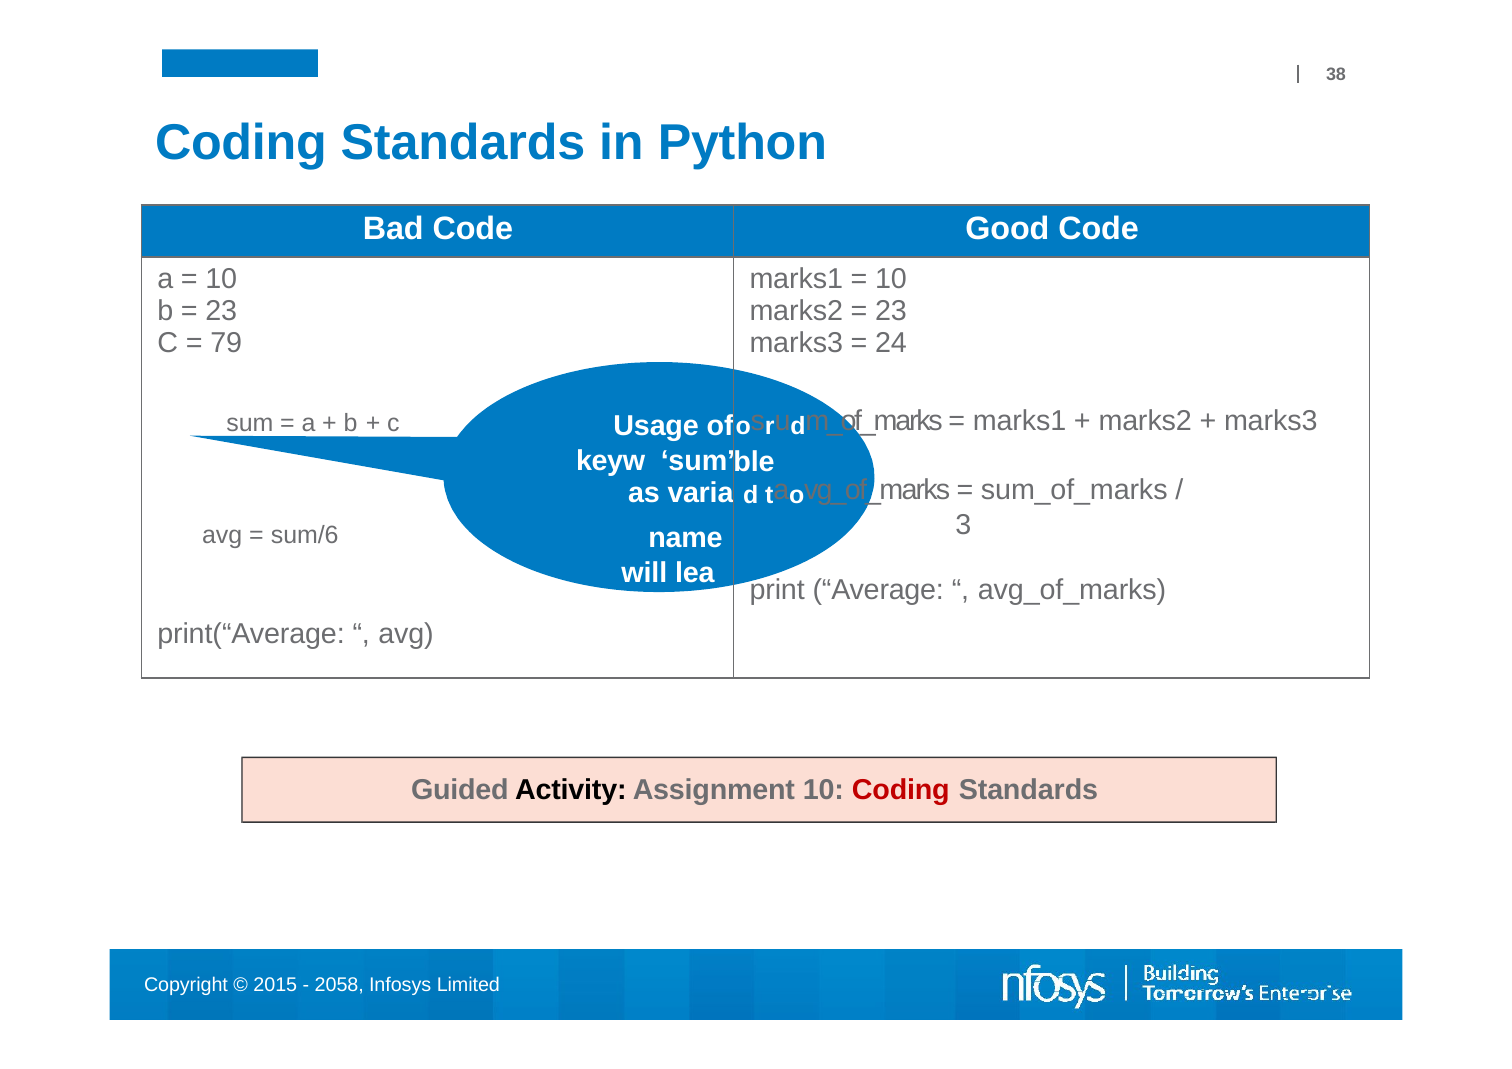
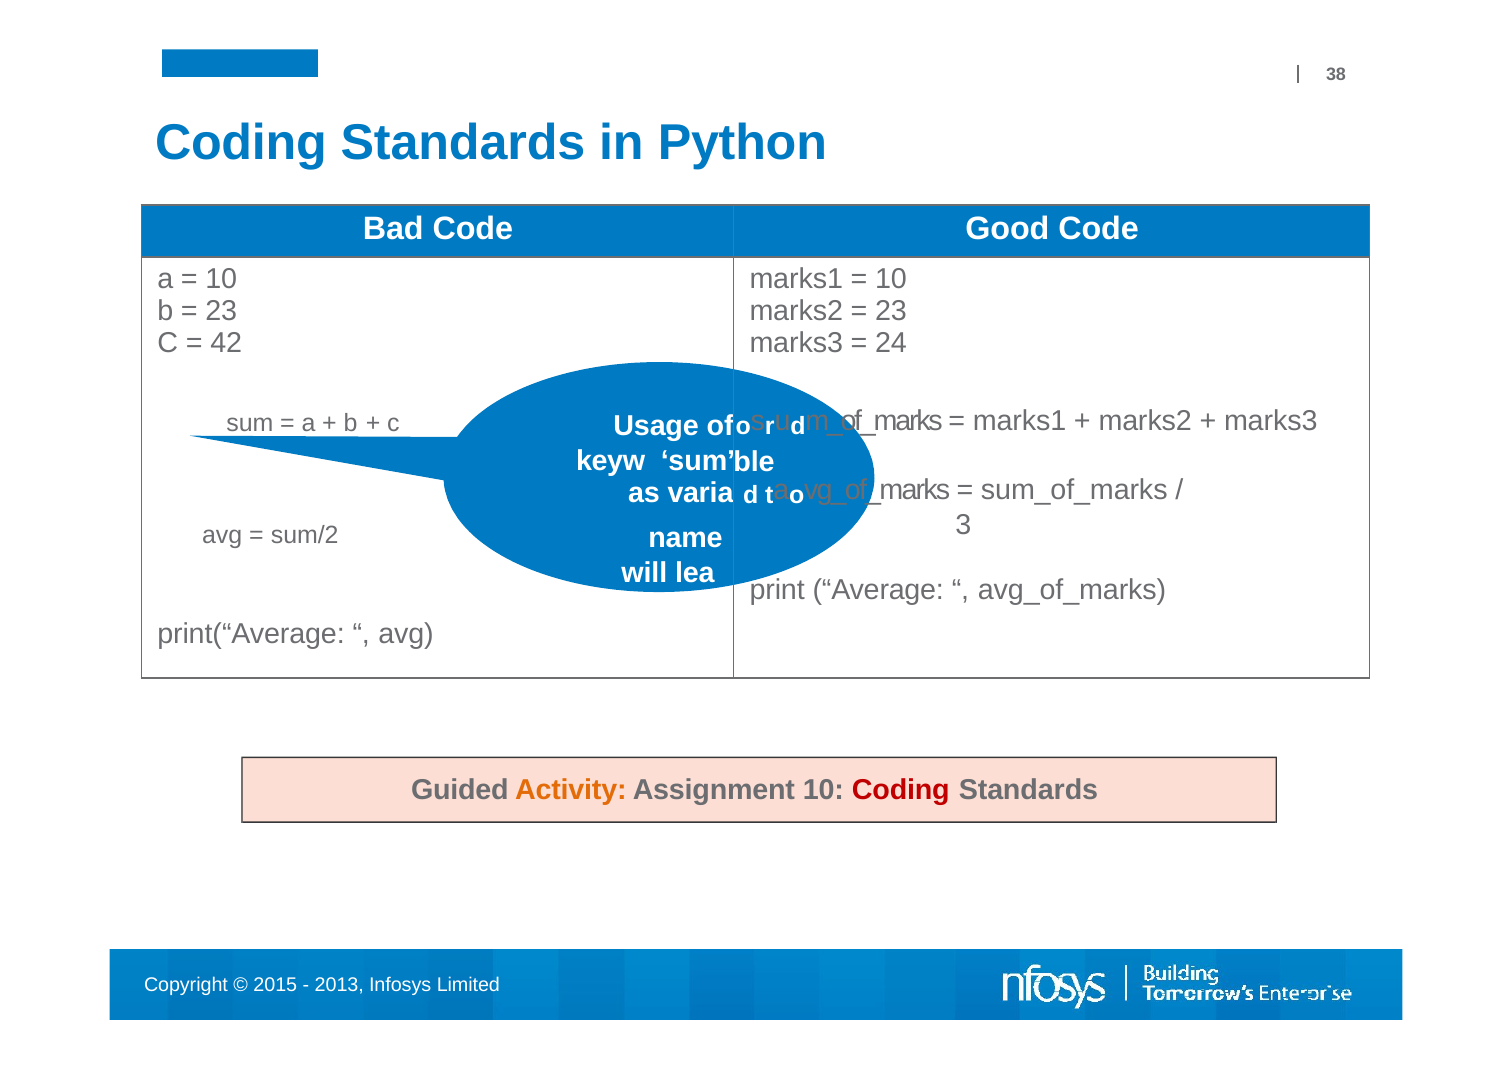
79: 79 -> 42
sum/6: sum/6 -> sum/2
Activity colour: black -> orange
2058: 2058 -> 2013
